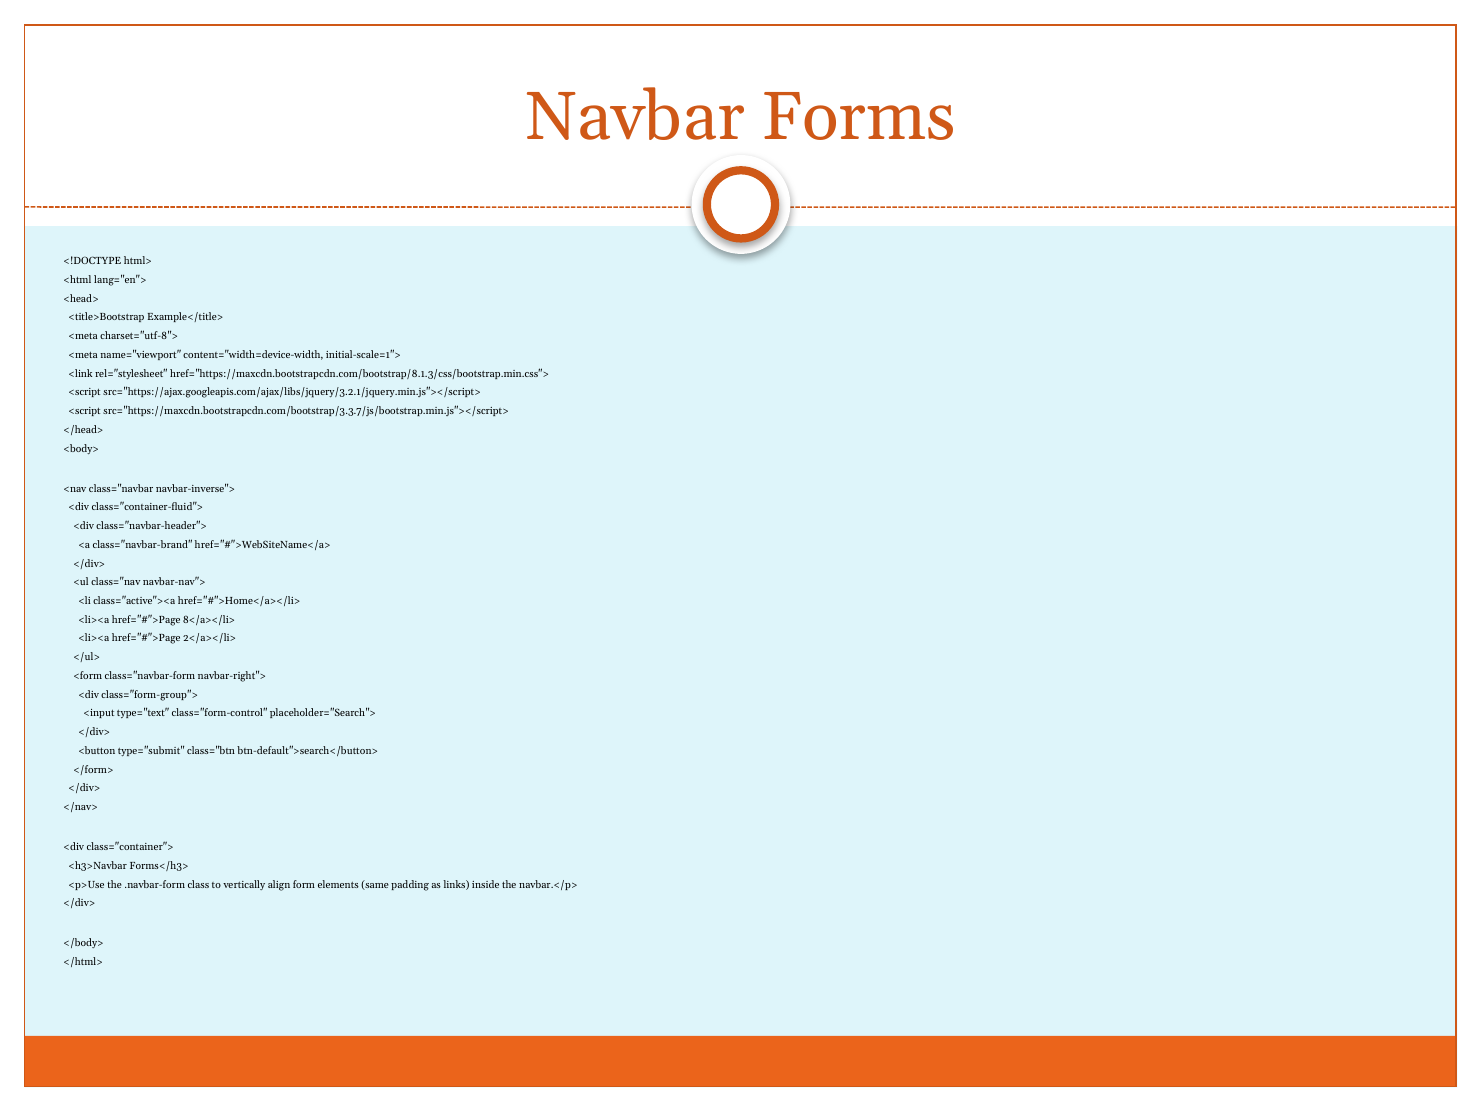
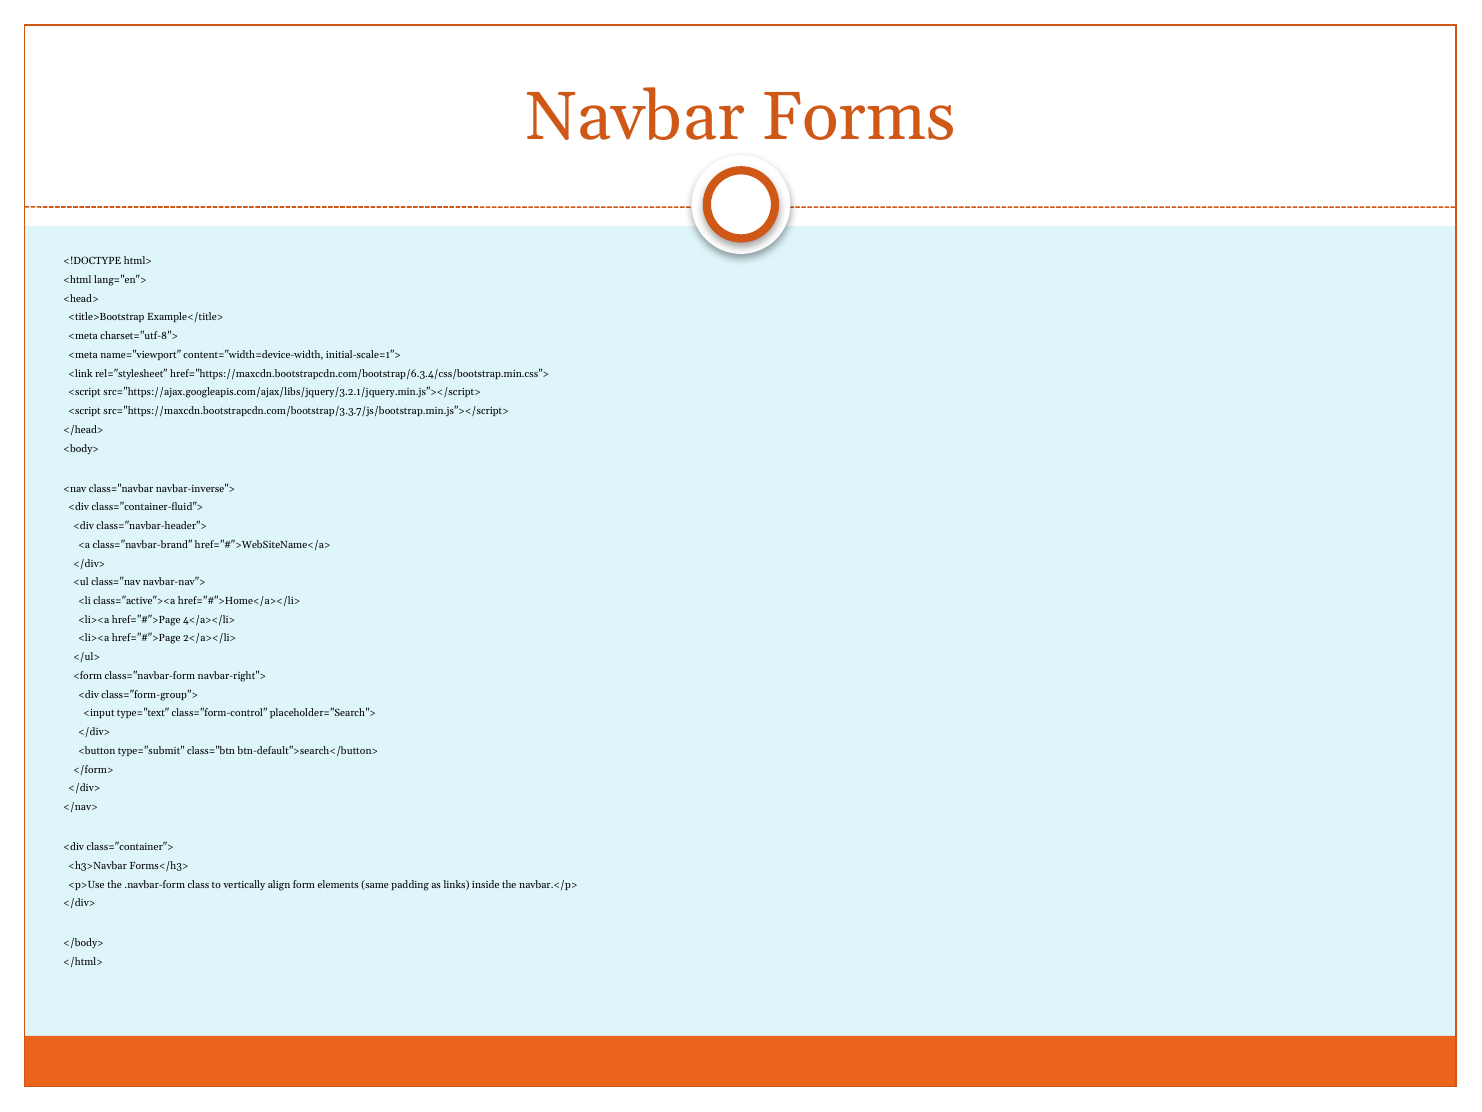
href="https://maxcdn.bootstrapcdn.com/bootstrap/8.1.3/css/bootstrap.min.css">: href="https://maxcdn.bootstrapcdn.com/bootstrap/8.1.3/css/bootstrap.min.css"> -> href="https://maxcdn.bootstrapcdn.com/bootstrap/6.3.4/css/bootstrap.min.css">
8</a></li>: 8</a></li> -> 4</a></li>
